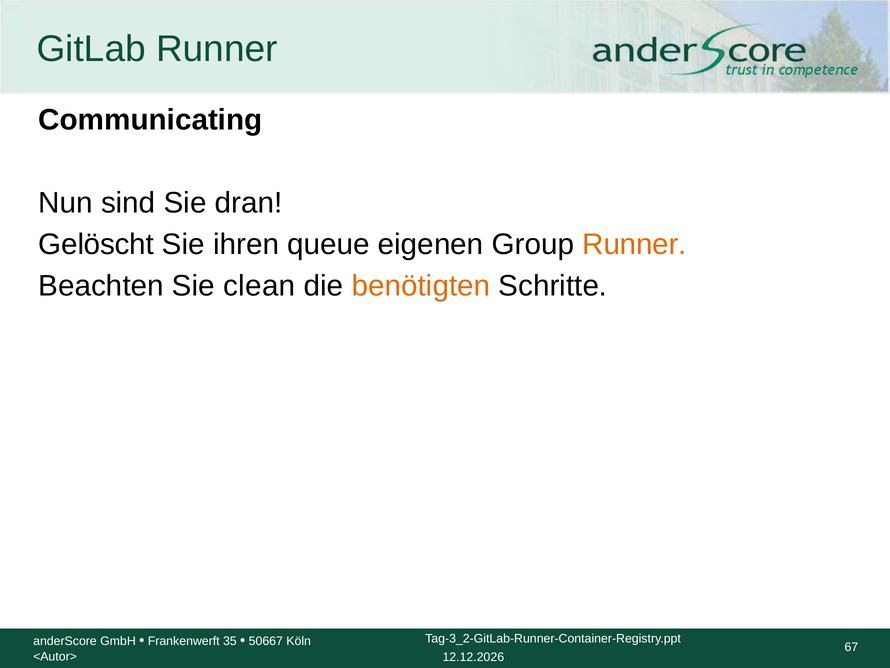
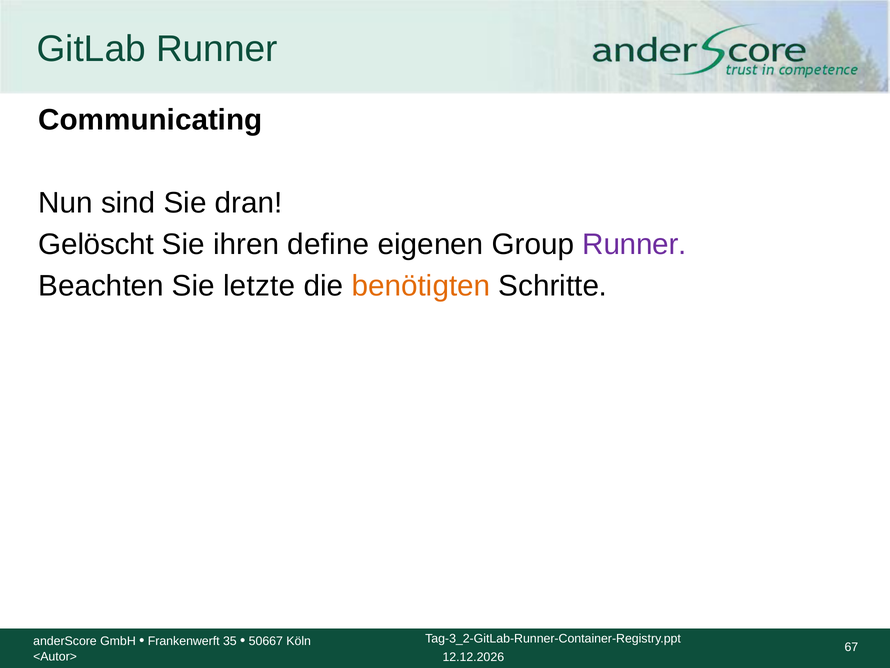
queue: queue -> define
Runner at (634, 244) colour: orange -> purple
clean: clean -> letzte
